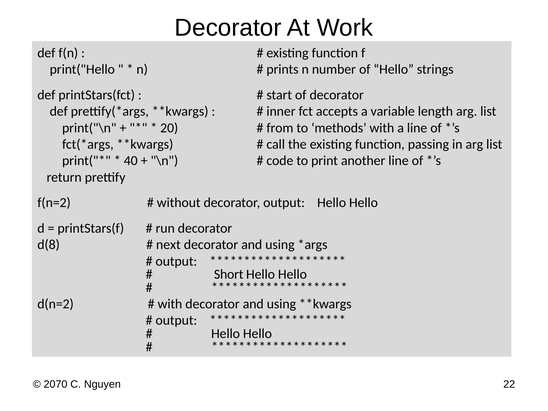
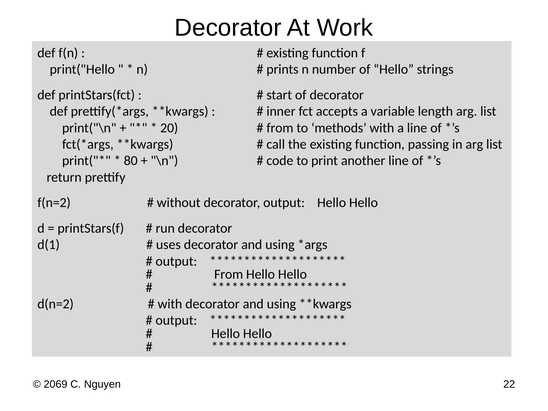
40: 40 -> 80
d(8: d(8 -> d(1
next: next -> uses
Short at (229, 274): Short -> From
2070: 2070 -> 2069
